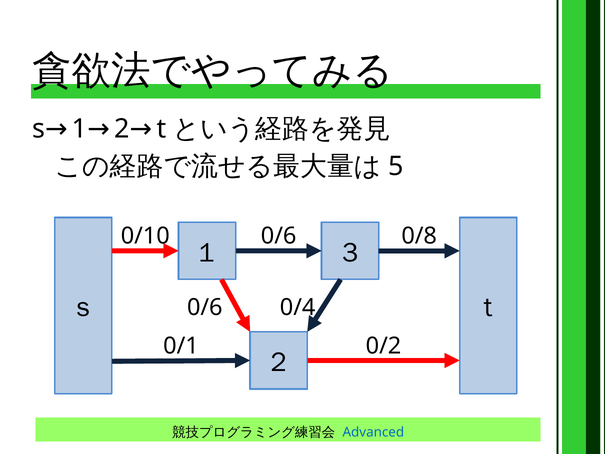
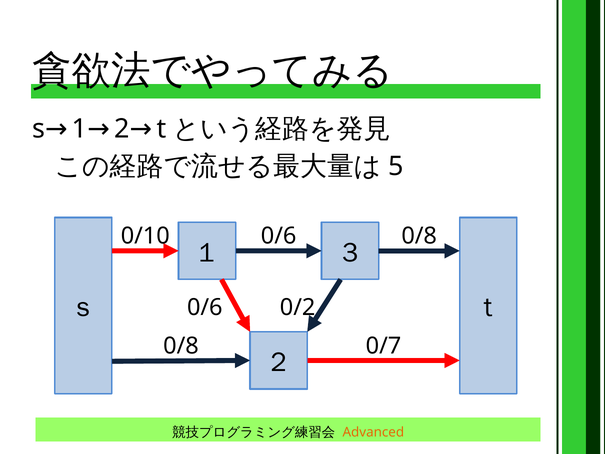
0/4: 0/4 -> 0/2
0/1 at (181, 346): 0/1 -> 0/8
0/2: 0/2 -> 0/7
Advanced colour: blue -> orange
